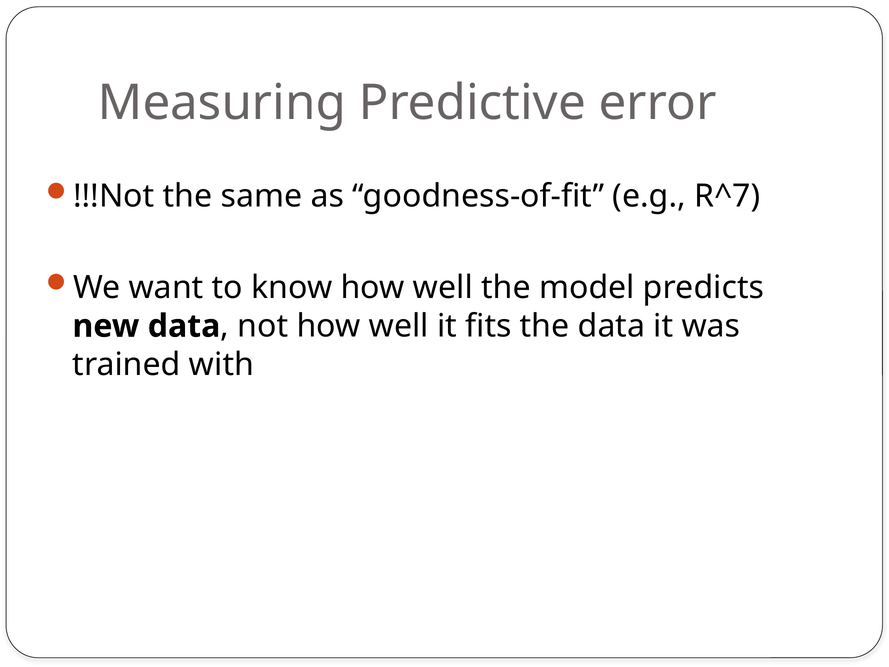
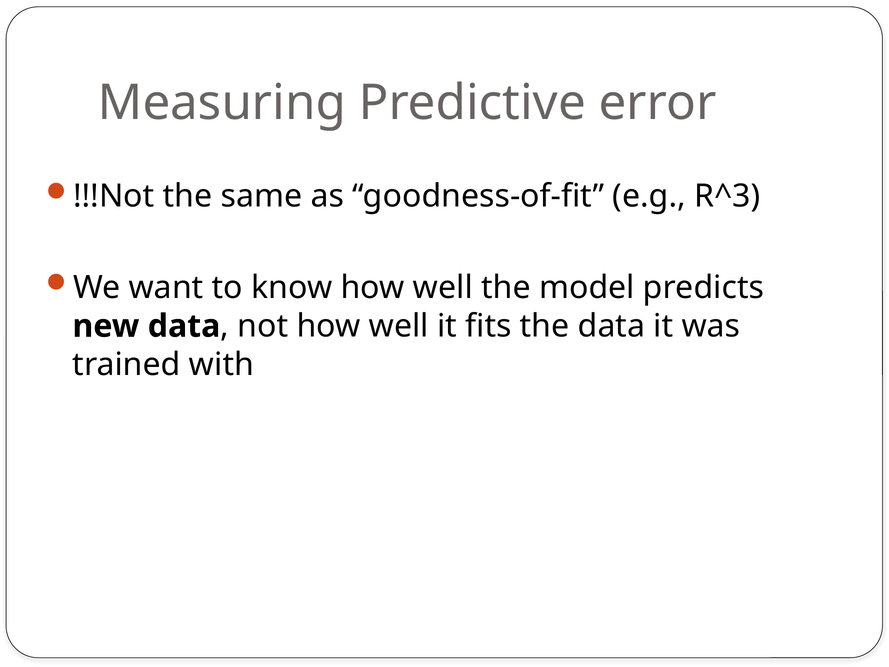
R^7: R^7 -> R^3
